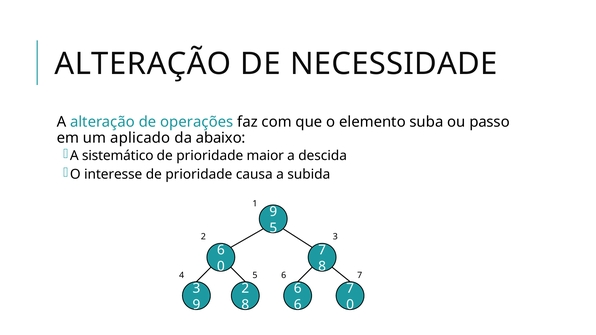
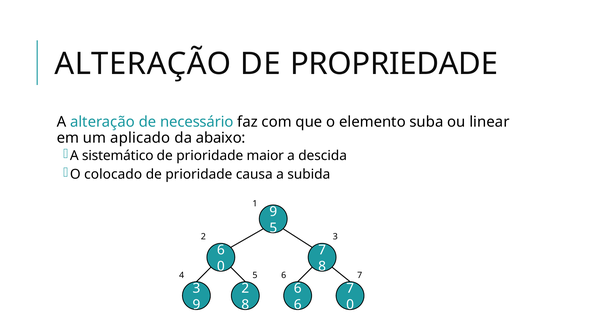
NECESSIDADE: NECESSIDADE -> PROPRIEDADE
operações: operações -> necessário
passo: passo -> linear
interesse: interesse -> colocado
